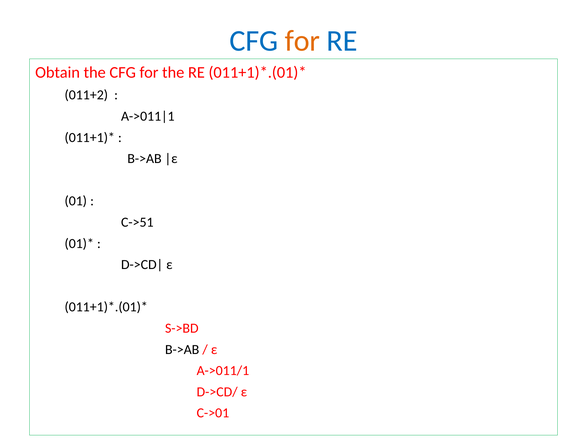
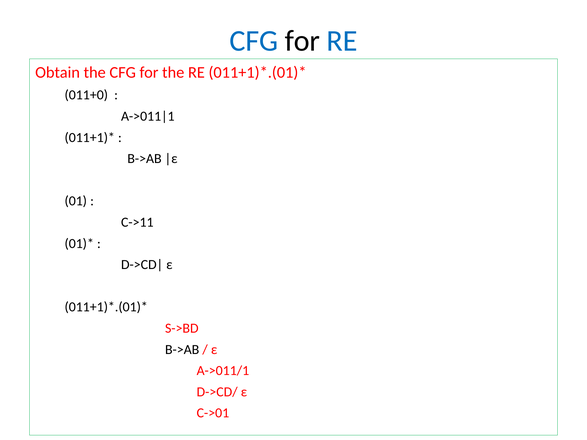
for at (302, 41) colour: orange -> black
011+2: 011+2 -> 011+0
C->51: C->51 -> C->11
